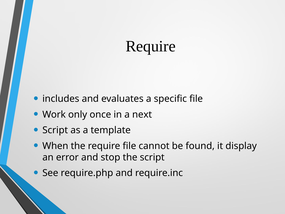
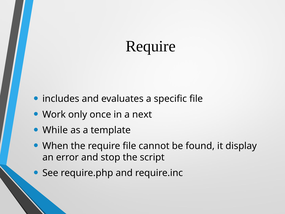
Script at (55, 130): Script -> While
